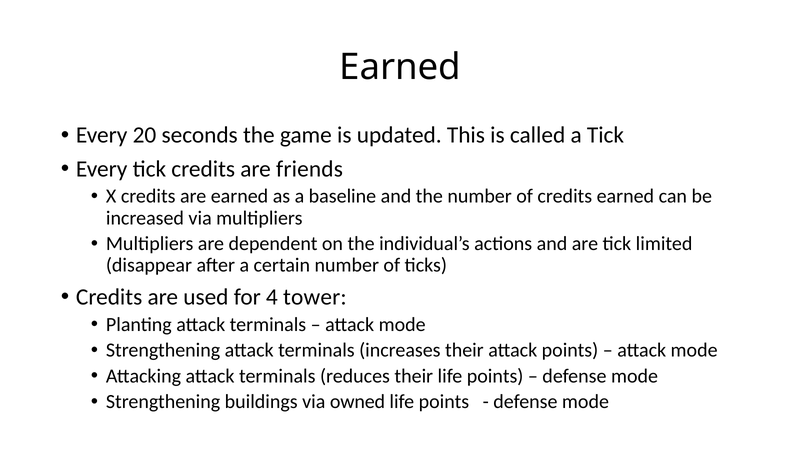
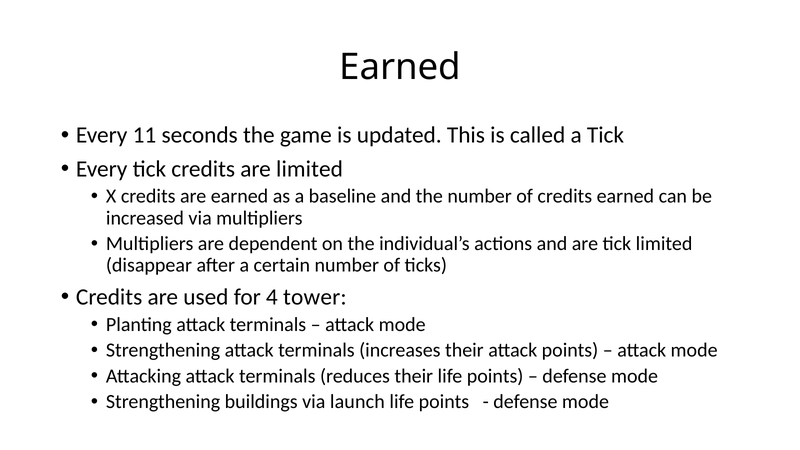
20: 20 -> 11
are friends: friends -> limited
owned: owned -> launch
